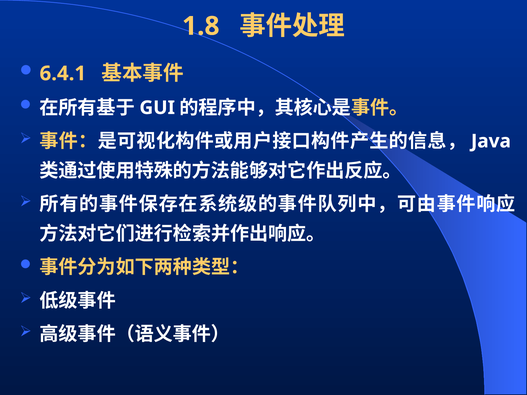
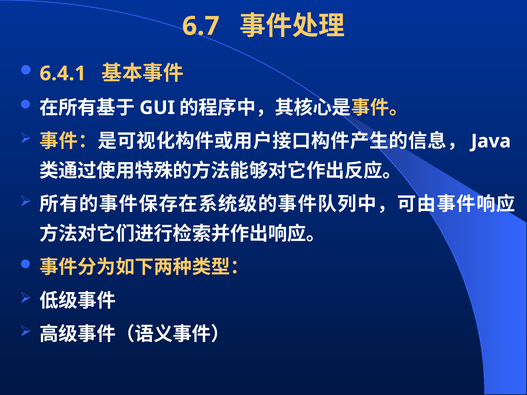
1.8: 1.8 -> 6.7
